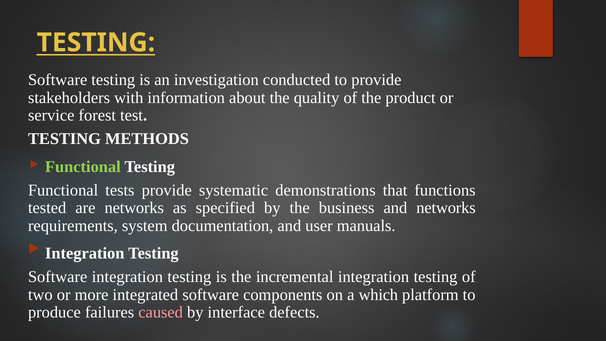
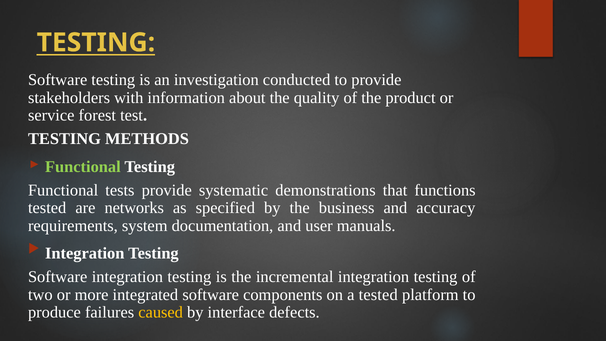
and networks: networks -> accuracy
a which: which -> tested
caused colour: pink -> yellow
